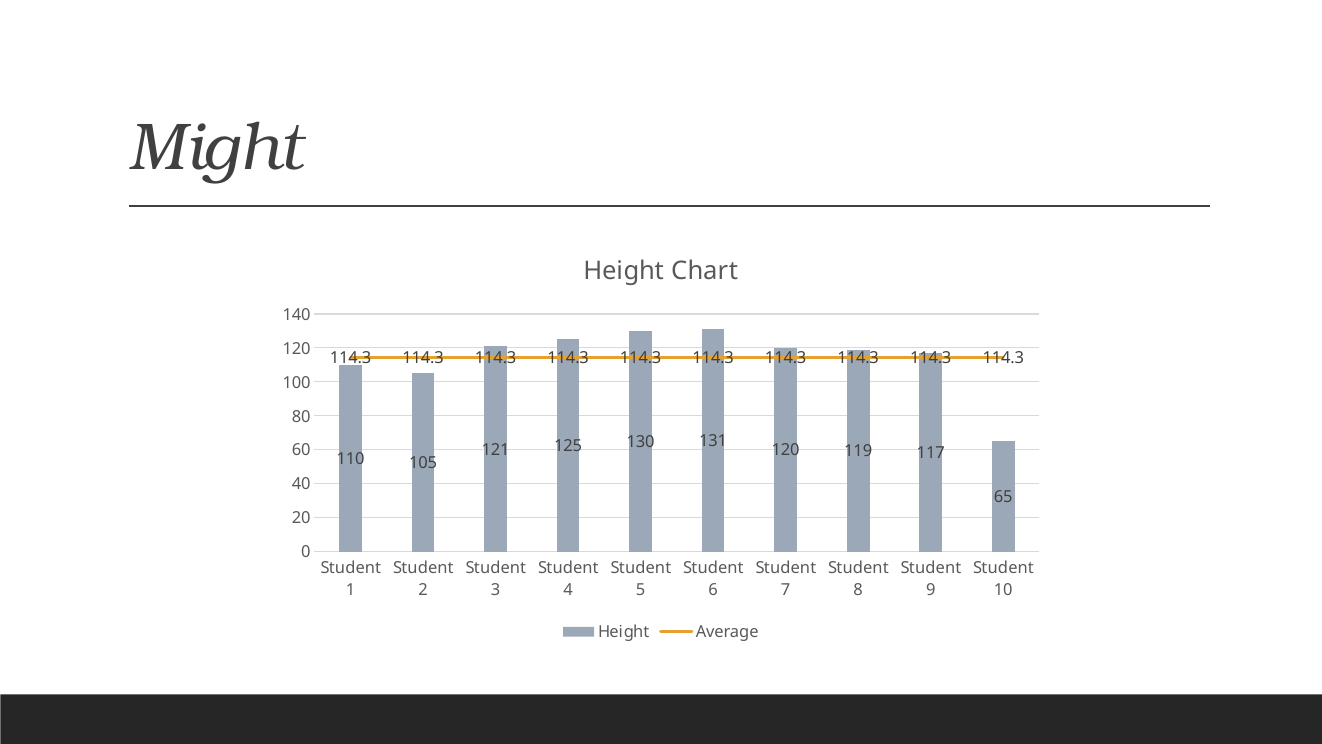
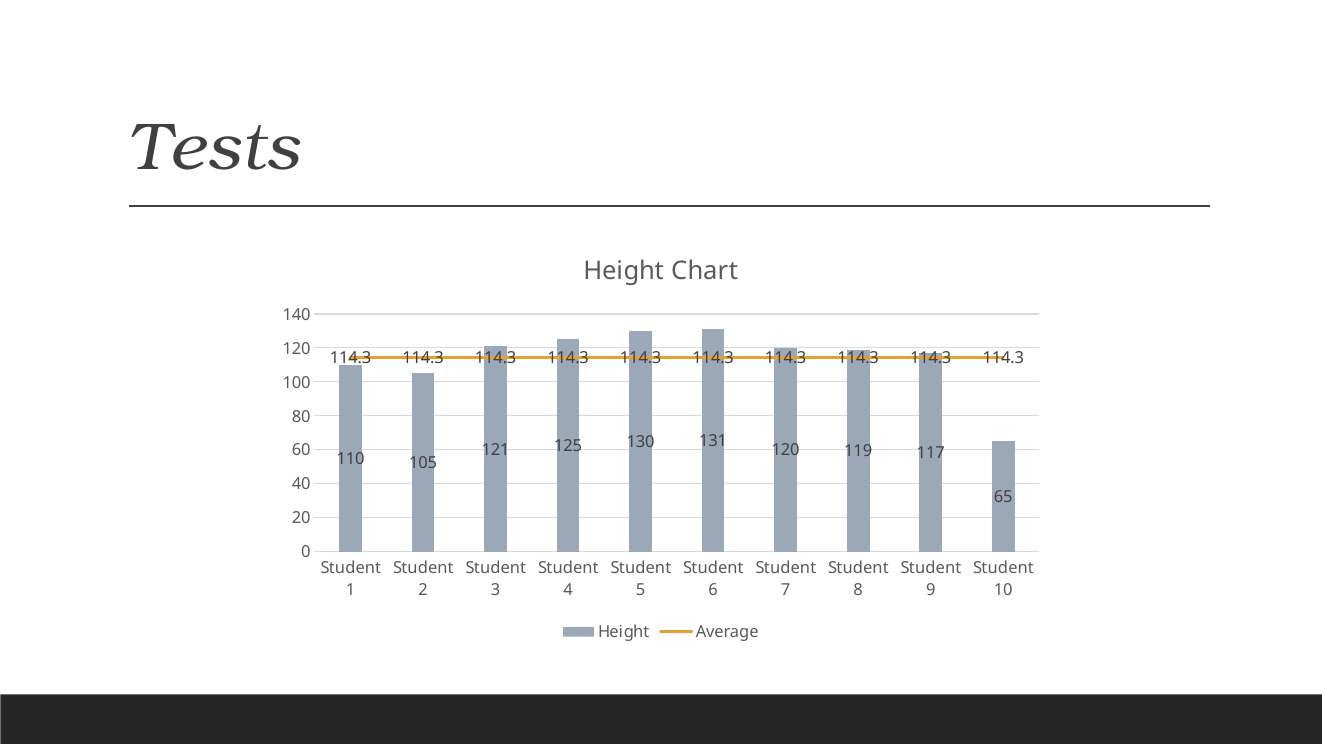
Might: Might -> Tests
